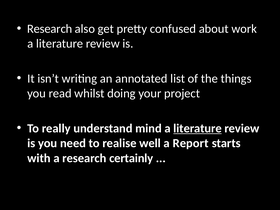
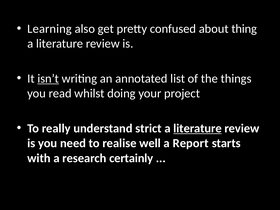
Research at (50, 29): Research -> Learning
work: work -> thing
isn’t underline: none -> present
mind: mind -> strict
